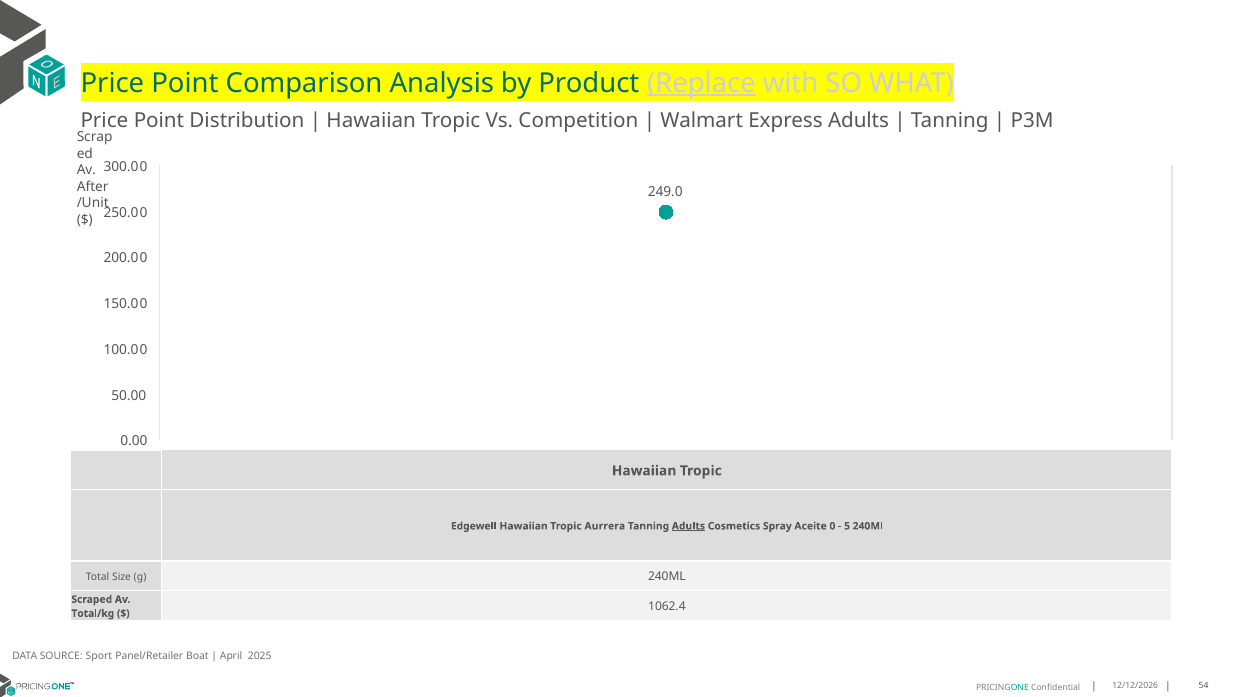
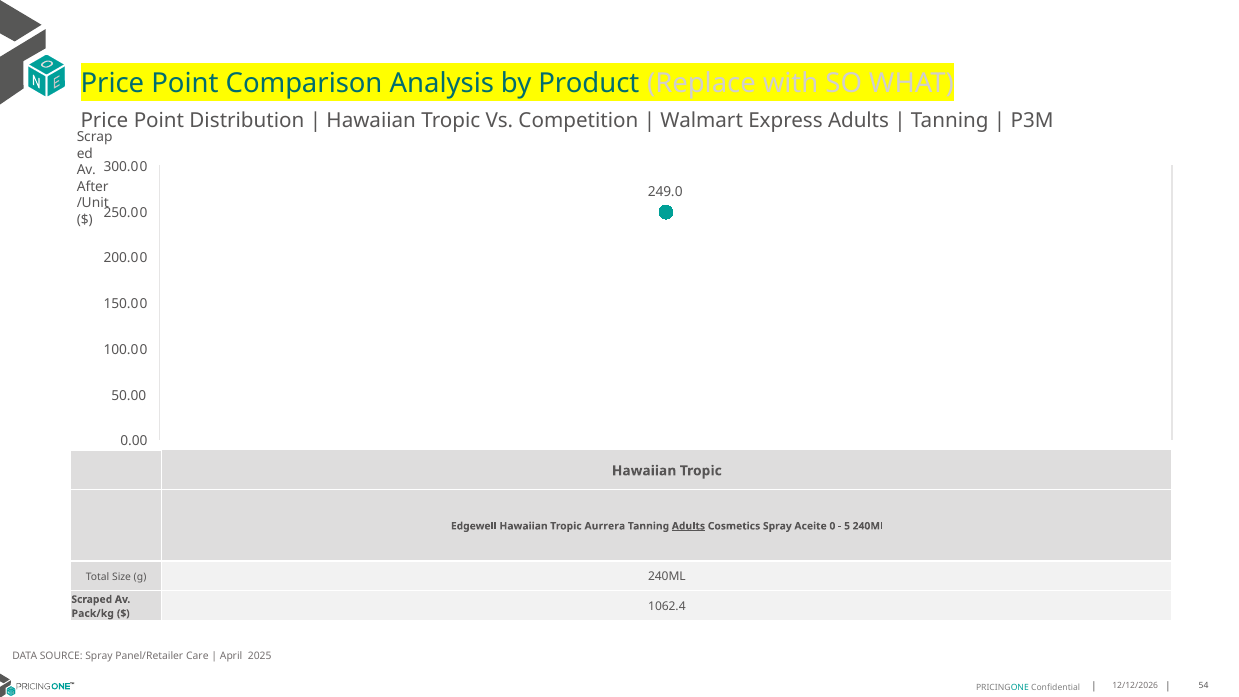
Replace underline: present -> none
Total/kg: Total/kg -> Pack/kg
SOURCE Sport: Sport -> Spray
Boat: Boat -> Care
